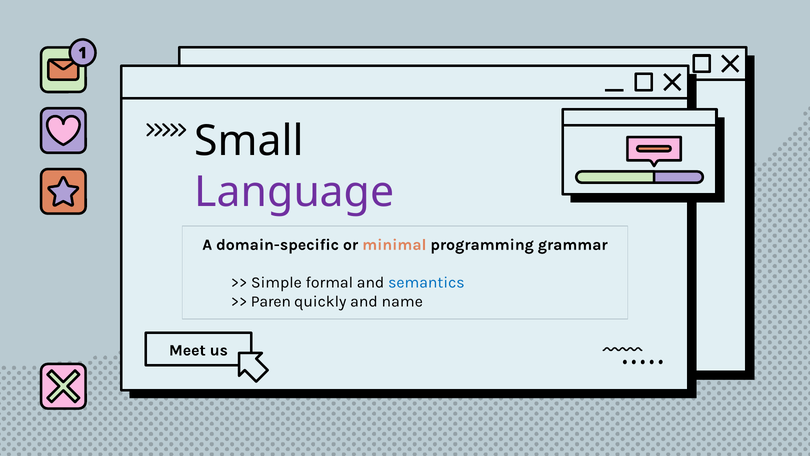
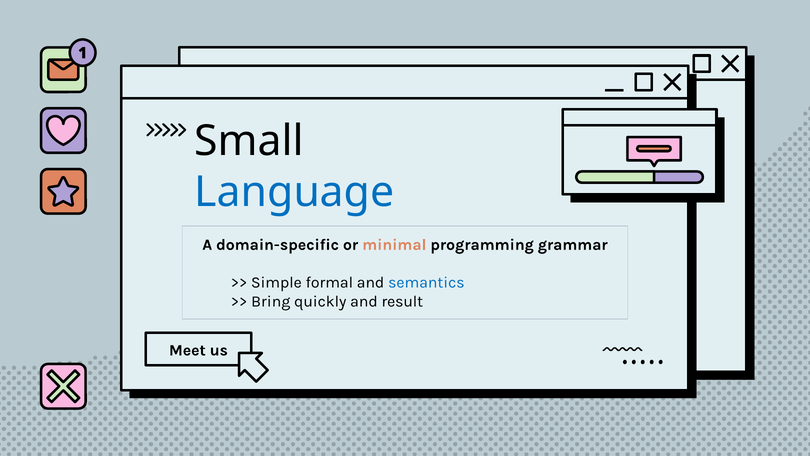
Language colour: purple -> blue
Paren: Paren -> Bring
name: name -> result
